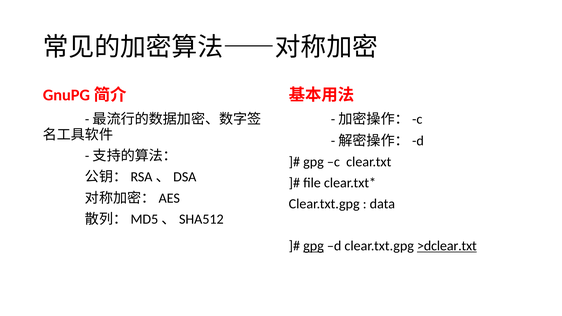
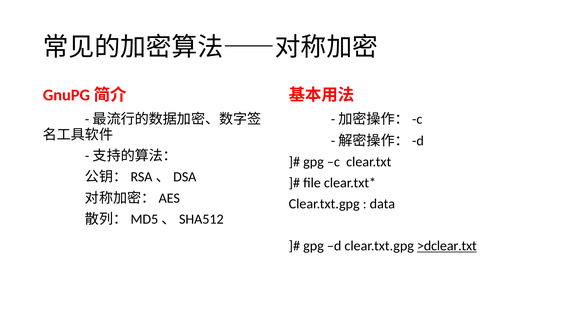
gpg at (313, 246) underline: present -> none
